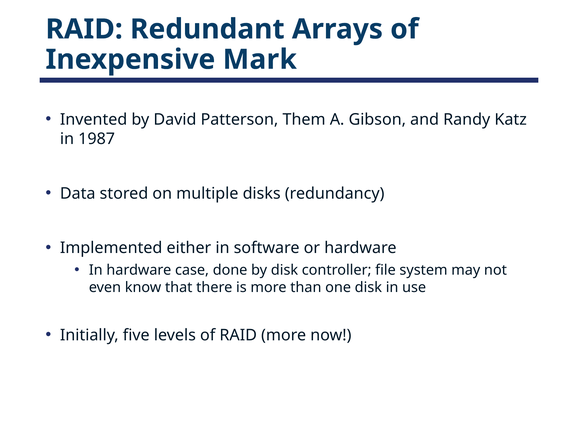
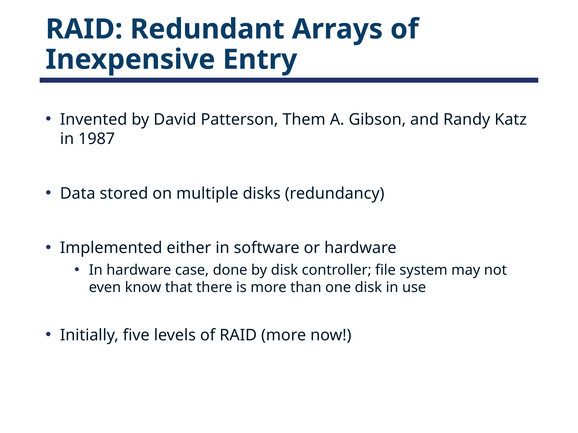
Mark: Mark -> Entry
